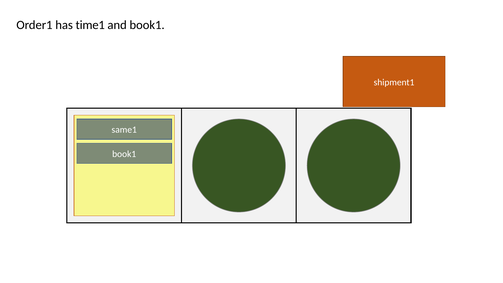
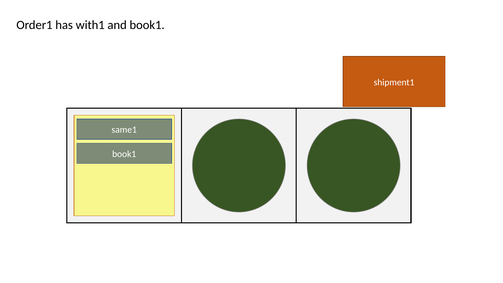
time1: time1 -> with1
